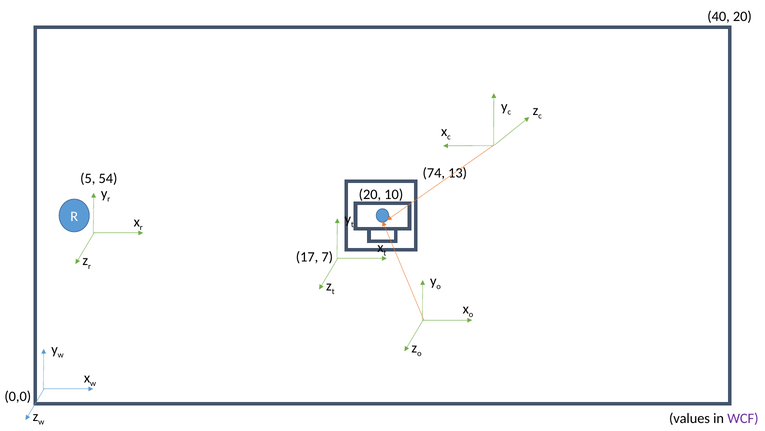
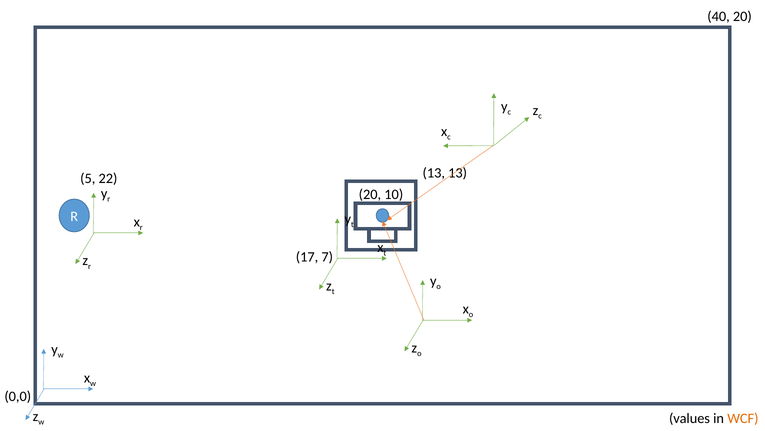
74 at (434, 173): 74 -> 13
54: 54 -> 22
WCF colour: purple -> orange
